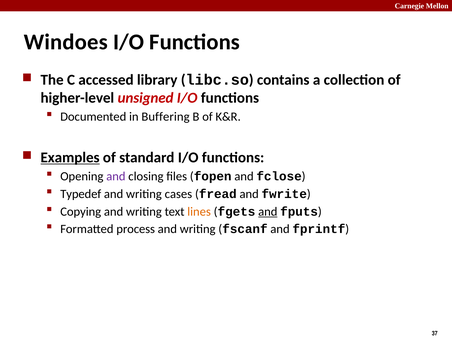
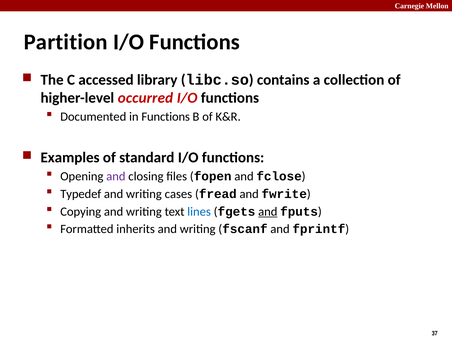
Windoes: Windoes -> Partition
unsigned: unsigned -> occurred
in Buffering: Buffering -> Functions
Examples underline: present -> none
lines colour: orange -> blue
process: process -> inherits
